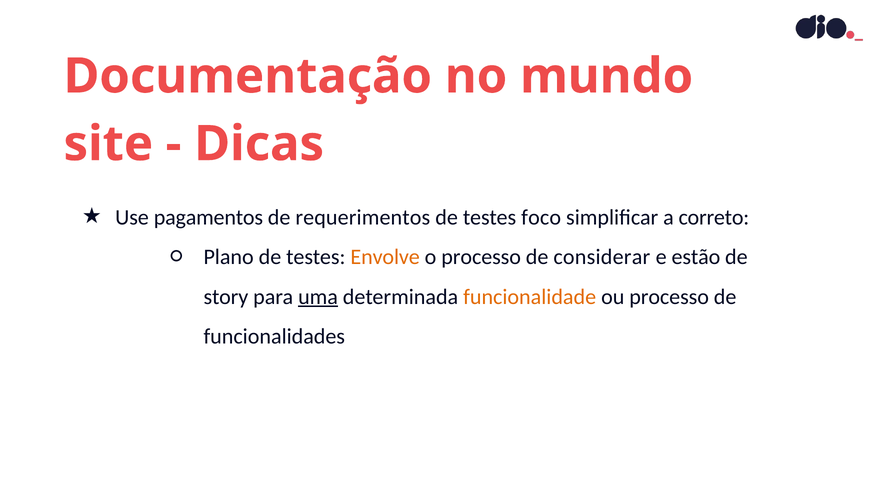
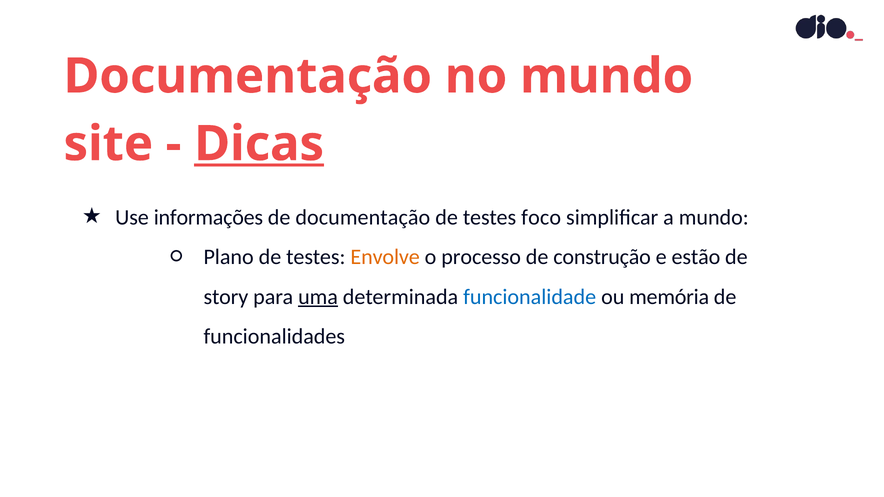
Dicas underline: none -> present
pagamentos: pagamentos -> informações
de requerimentos: requerimentos -> documentação
a correto: correto -> mundo
considerar: considerar -> construção
funcionalidade colour: orange -> blue
ou processo: processo -> memória
